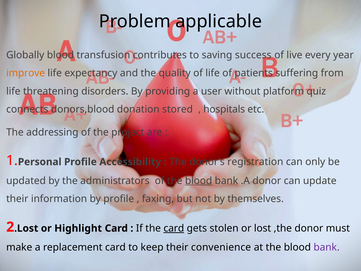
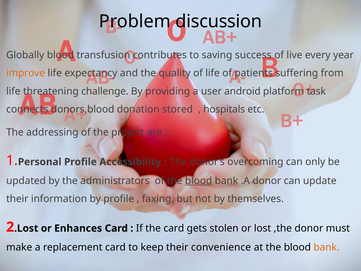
applicable: applicable -> discussion
disorders: disorders -> challenge
without: without -> android
quiz: quiz -> task
registration: registration -> overcoming
Highlight: Highlight -> Enhances
card at (174, 228) underline: present -> none
bank at (327, 247) colour: purple -> orange
